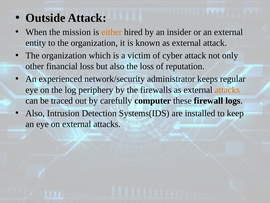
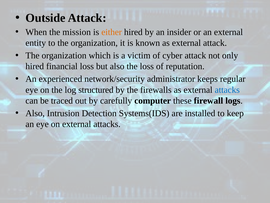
other at (35, 66): other -> hired
periphery: periphery -> structured
attacks at (227, 90) colour: orange -> blue
